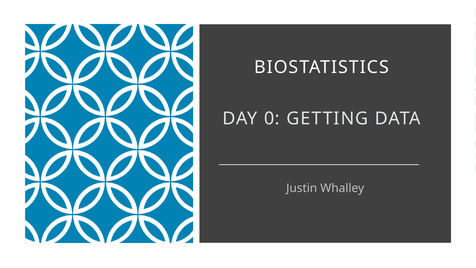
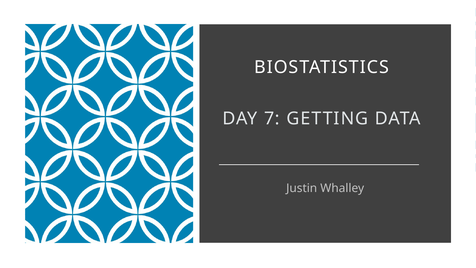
0: 0 -> 7
